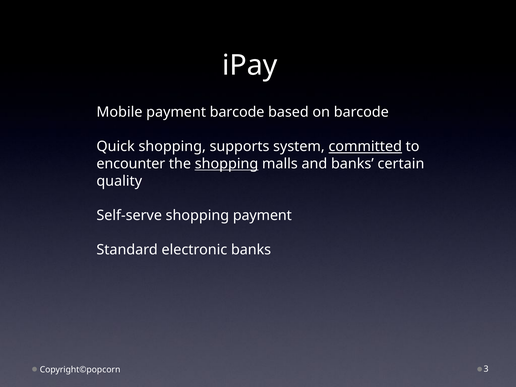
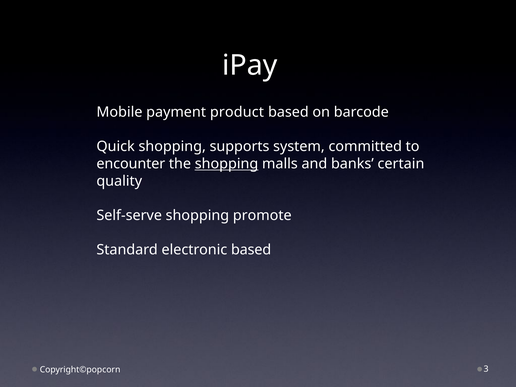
payment barcode: barcode -> product
committed underline: present -> none
shopping payment: payment -> promote
electronic banks: banks -> based
